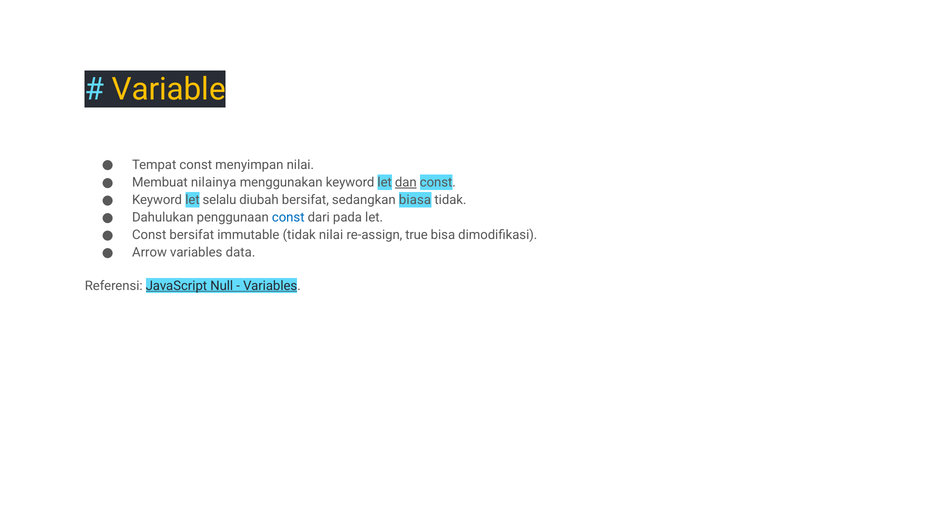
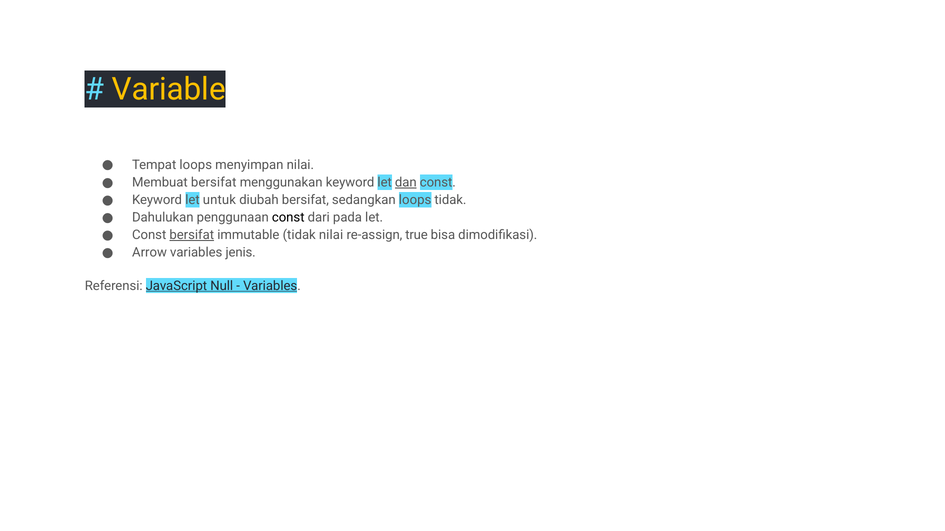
Tempat const: const -> loops
Membuat nilainya: nilainya -> bersifat
selalu: selalu -> untuk
sedangkan biasa: biasa -> loops
const at (288, 218) colour: blue -> black
bersifat at (192, 235) underline: none -> present
data: data -> jenis
